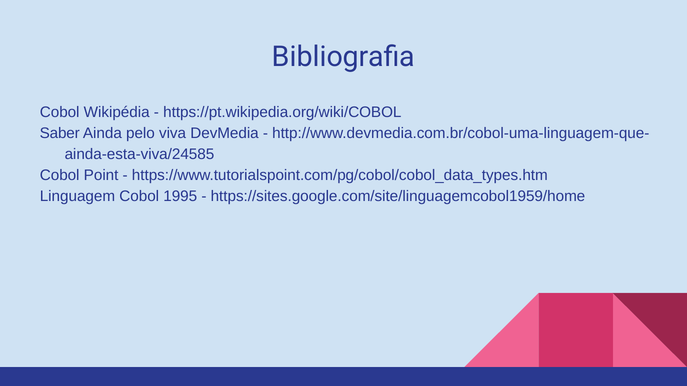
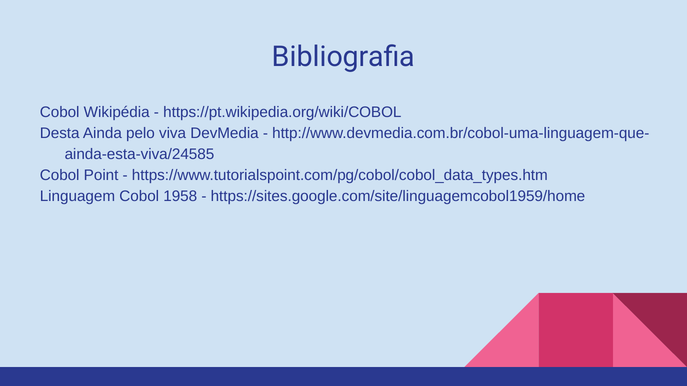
Saber: Saber -> Desta
1995: 1995 -> 1958
